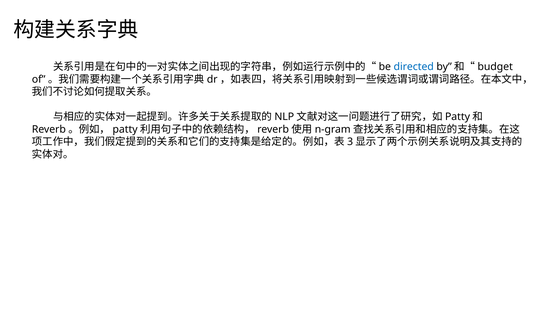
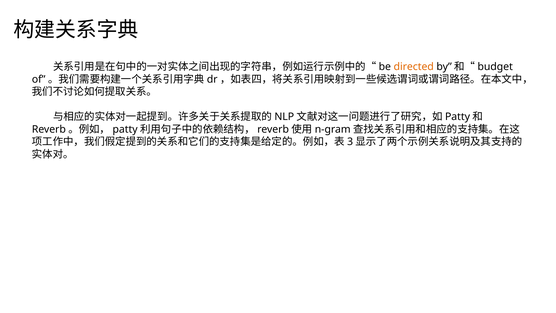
directed colour: blue -> orange
